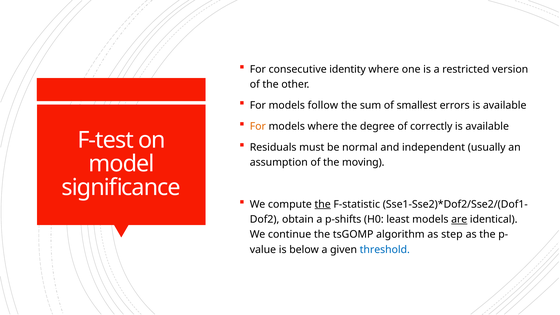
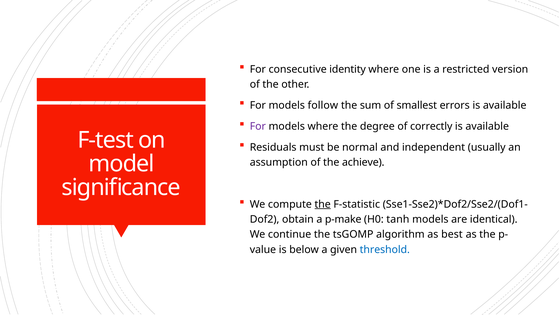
For at (258, 126) colour: orange -> purple
moving: moving -> achieve
p-shifts: p-shifts -> p-make
least: least -> tanh
are underline: present -> none
step: step -> best
